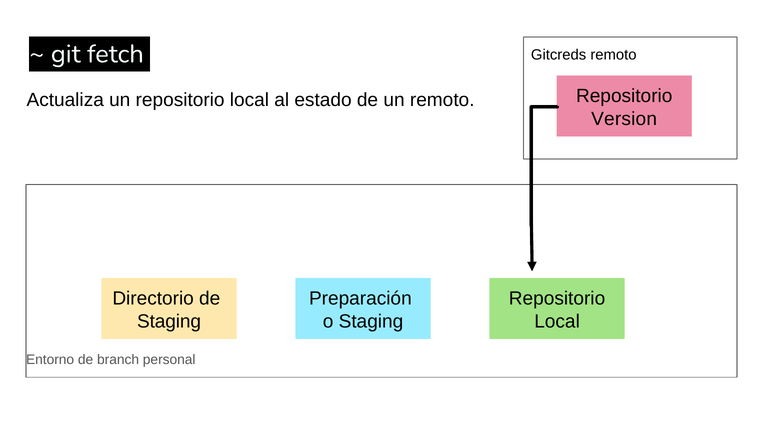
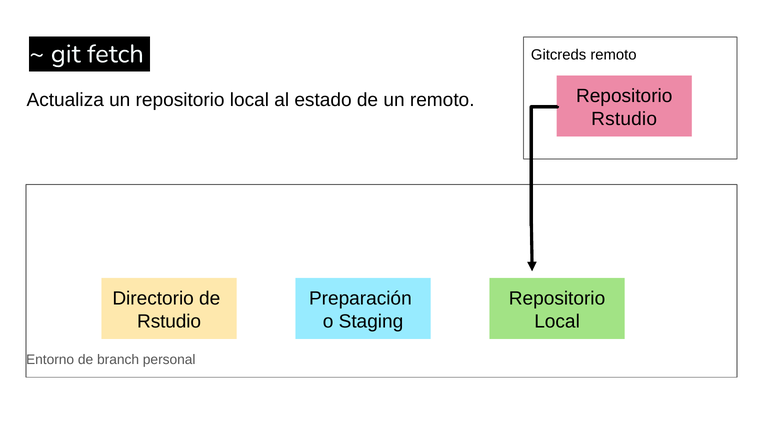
Version at (624, 119): Version -> Rstudio
Staging at (169, 321): Staging -> Rstudio
